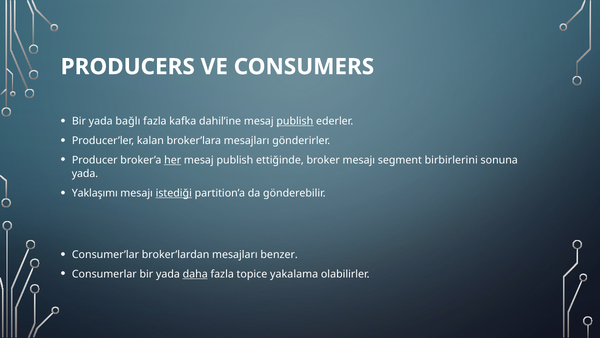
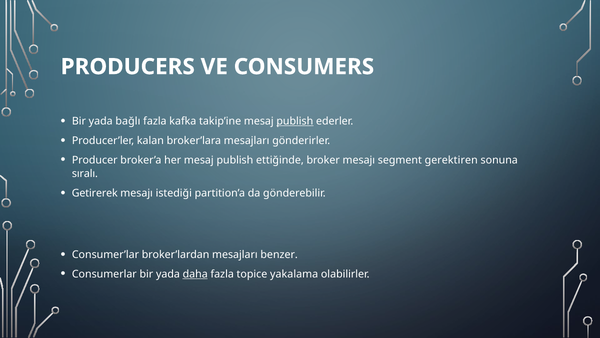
dahil’ine: dahil’ine -> takip’ine
her underline: present -> none
birbirlerini: birbirlerini -> gerektiren
yada at (85, 174): yada -> sıralı
Yaklaşımı: Yaklaşımı -> Getirerek
istediği underline: present -> none
